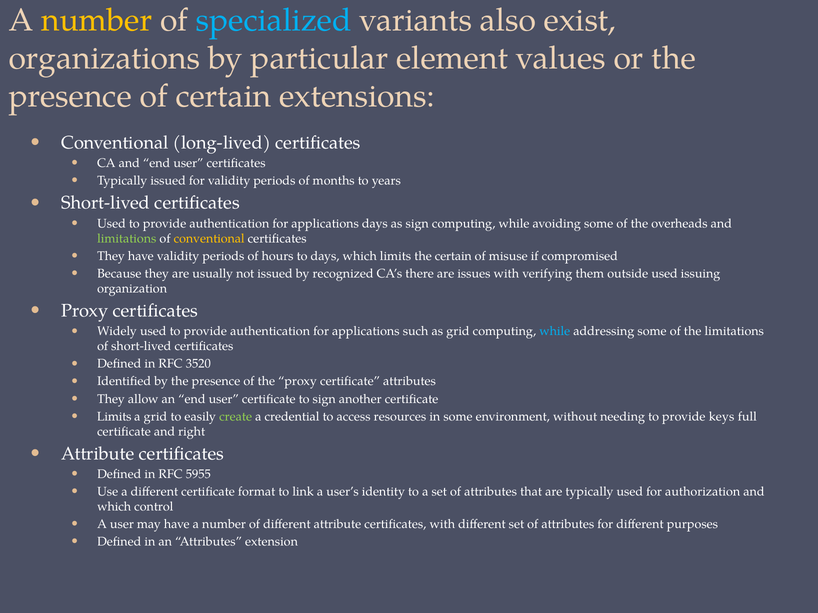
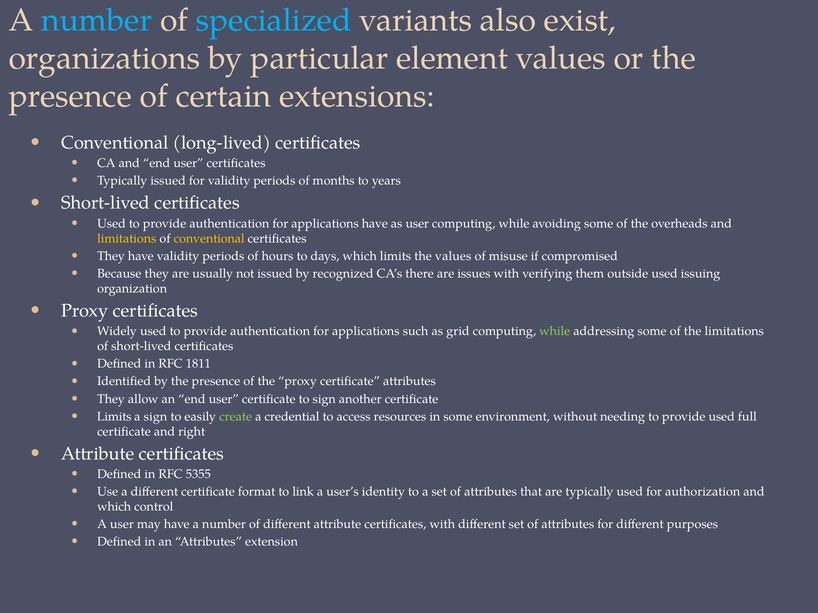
number at (97, 20) colour: yellow -> light blue
applications days: days -> have
as sign: sign -> user
limitations at (127, 239) colour: light green -> yellow
the certain: certain -> values
while at (555, 332) colour: light blue -> light green
3520: 3520 -> 1811
a grid: grid -> sign
provide keys: keys -> used
5955: 5955 -> 5355
